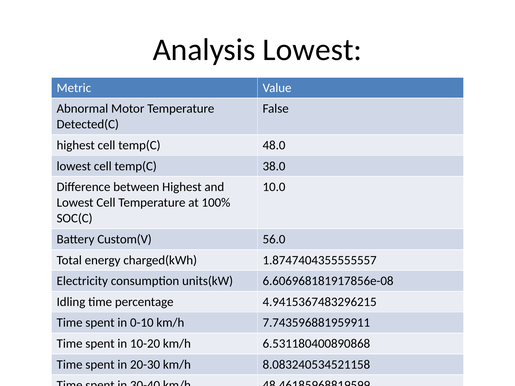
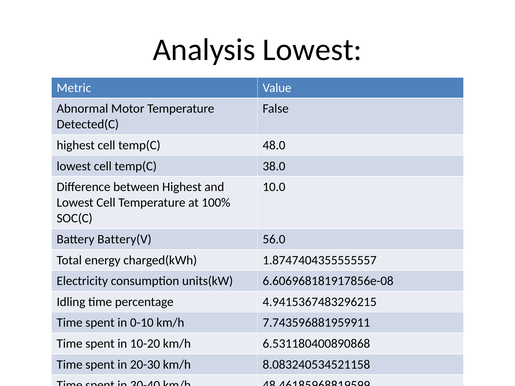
Custom(V: Custom(V -> Battery(V
